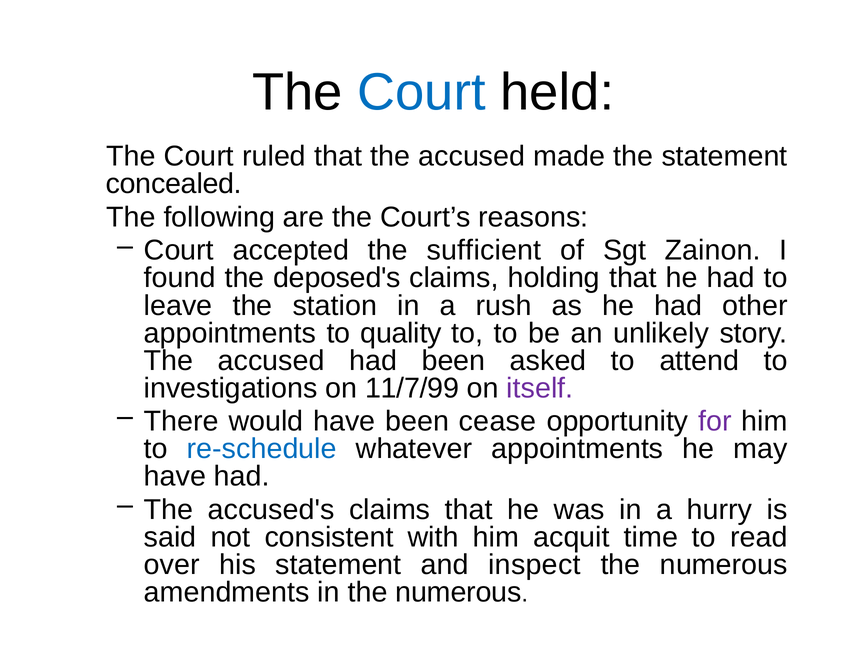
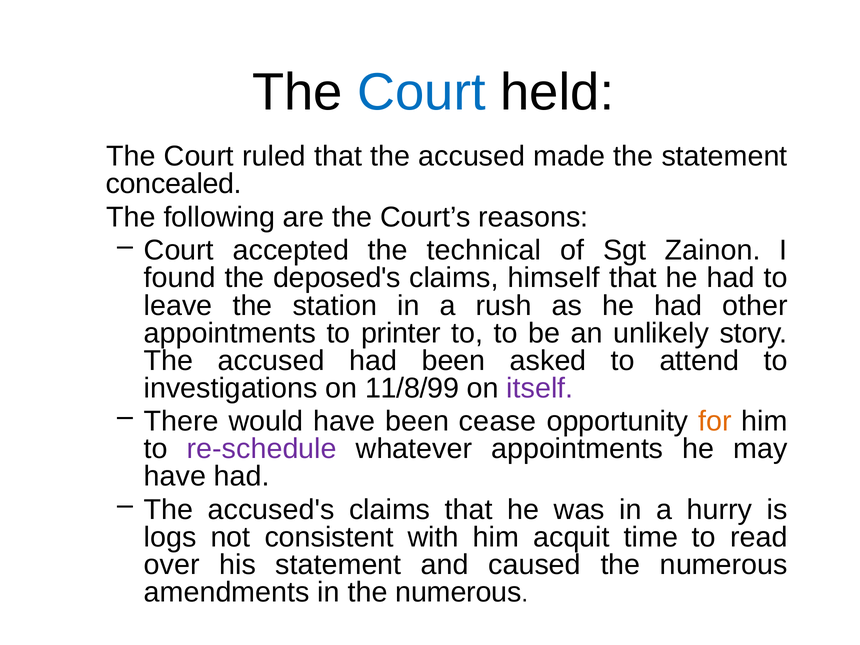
sufficient: sufficient -> technical
holding: holding -> himself
quality: quality -> printer
11/7/99: 11/7/99 -> 11/8/99
for colour: purple -> orange
re-schedule colour: blue -> purple
said: said -> logs
inspect: inspect -> caused
